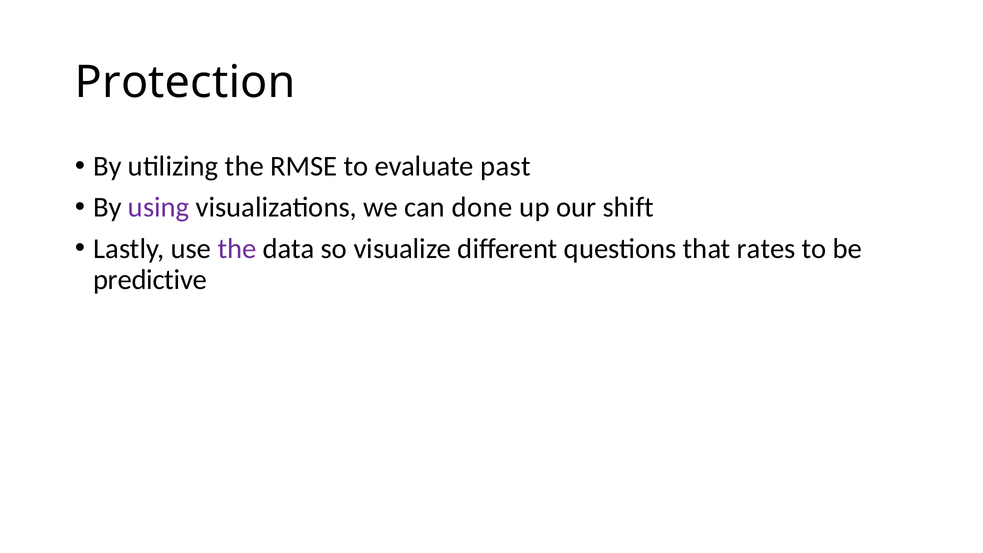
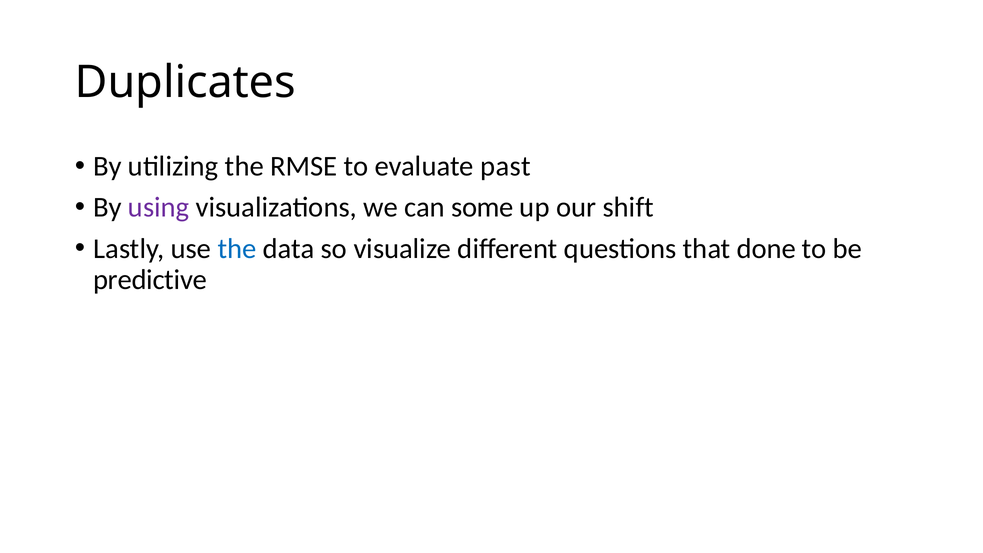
Protection: Protection -> Duplicates
done: done -> some
the at (237, 249) colour: purple -> blue
rates: rates -> done
